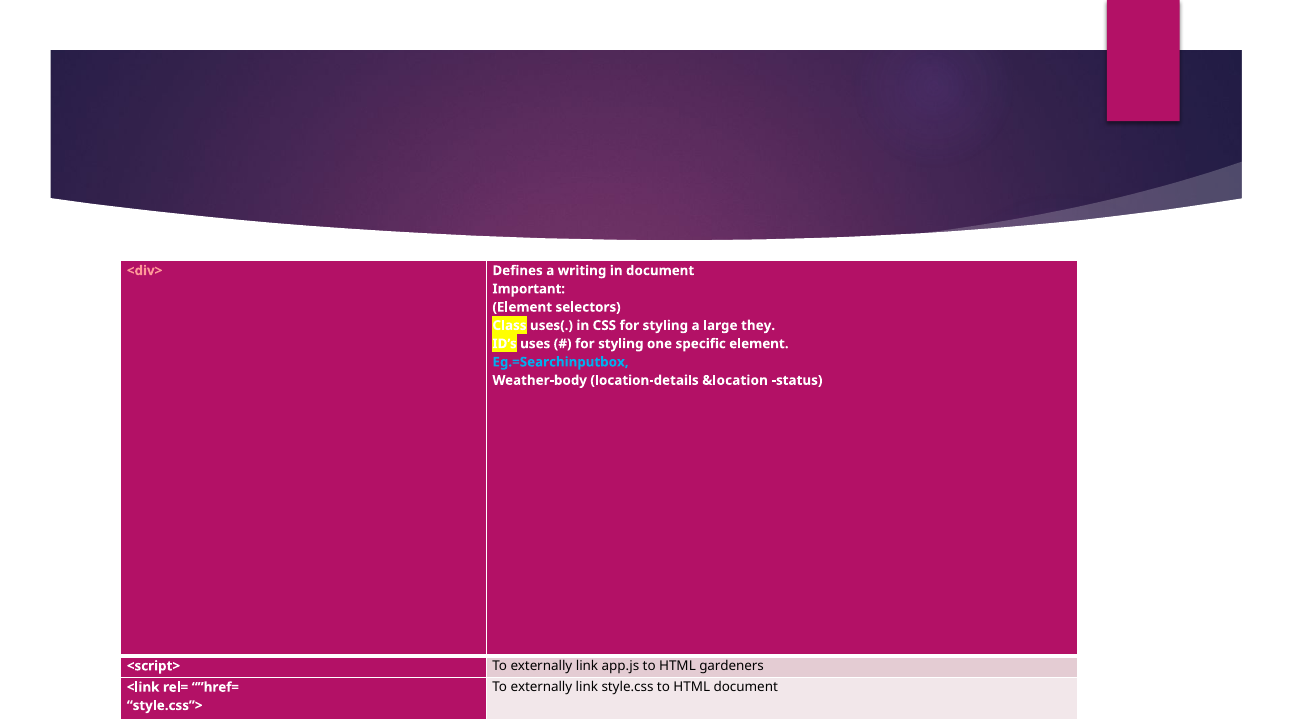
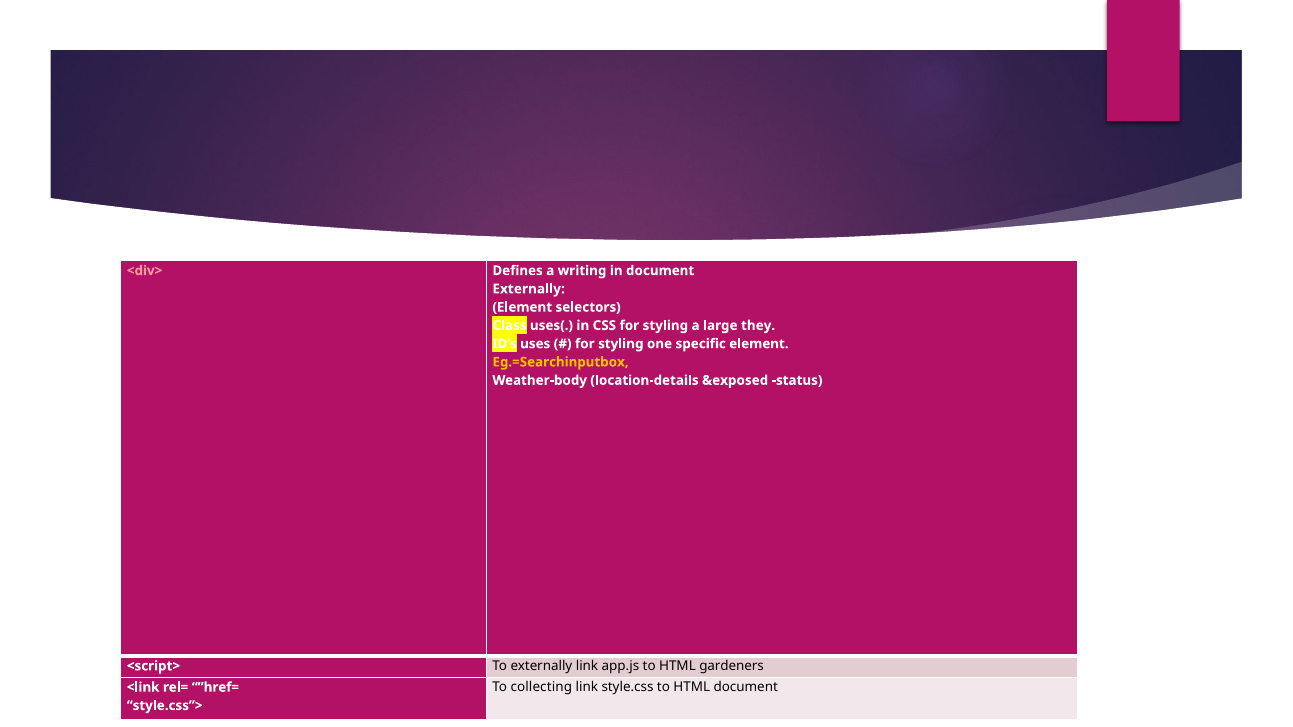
Important at (529, 289): Important -> Externally
Eg.=Searchinputbox colour: light blue -> yellow
&location: &location -> &exposed
externally at (541, 688): externally -> collecting
